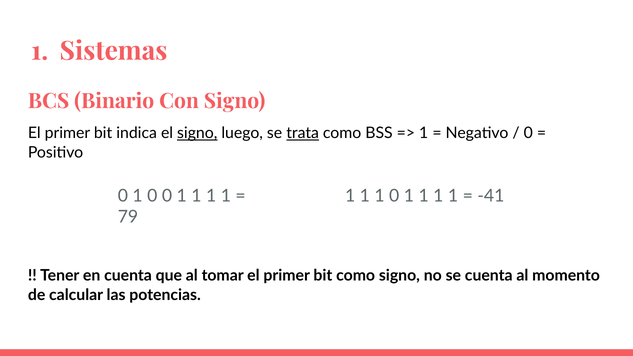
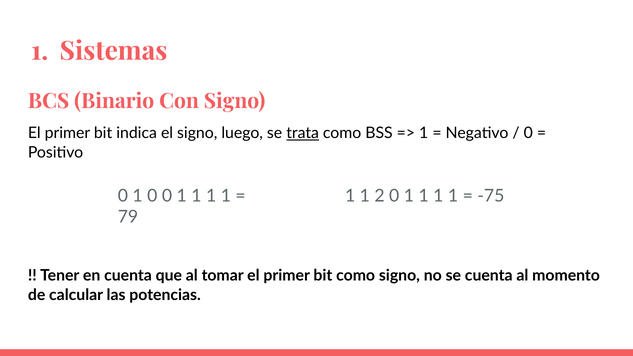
signo at (197, 133) underline: present -> none
1 at (380, 196): 1 -> 2
-41: -41 -> -75
